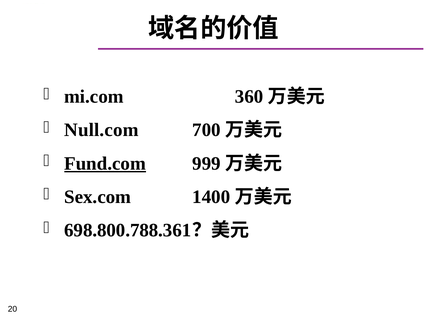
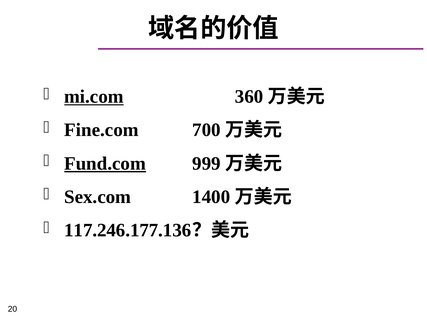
mi.com underline: none -> present
Null.com: Null.com -> Fine.com
698.800.788.361: 698.800.788.361 -> 117.246.177.136
